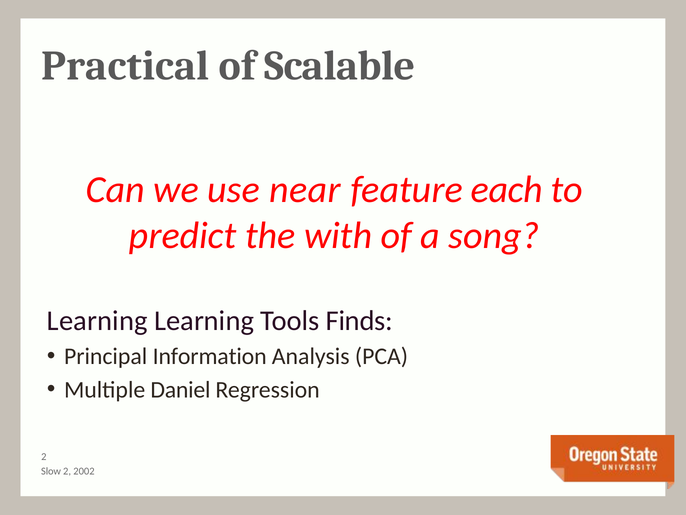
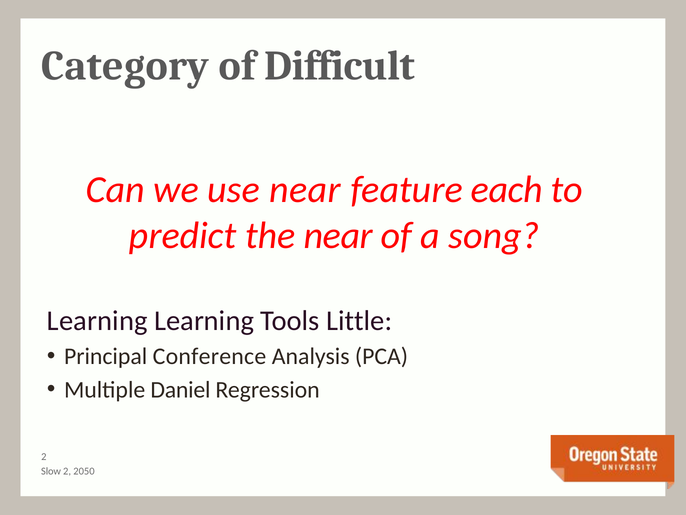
Practical: Practical -> Category
Scalable: Scalable -> Difficult
the with: with -> near
Finds: Finds -> Little
Information: Information -> Conference
2002: 2002 -> 2050
